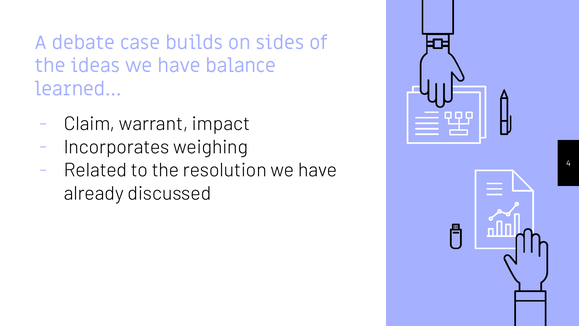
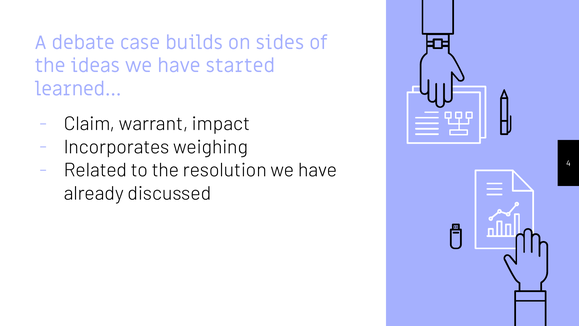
balance: balance -> started
